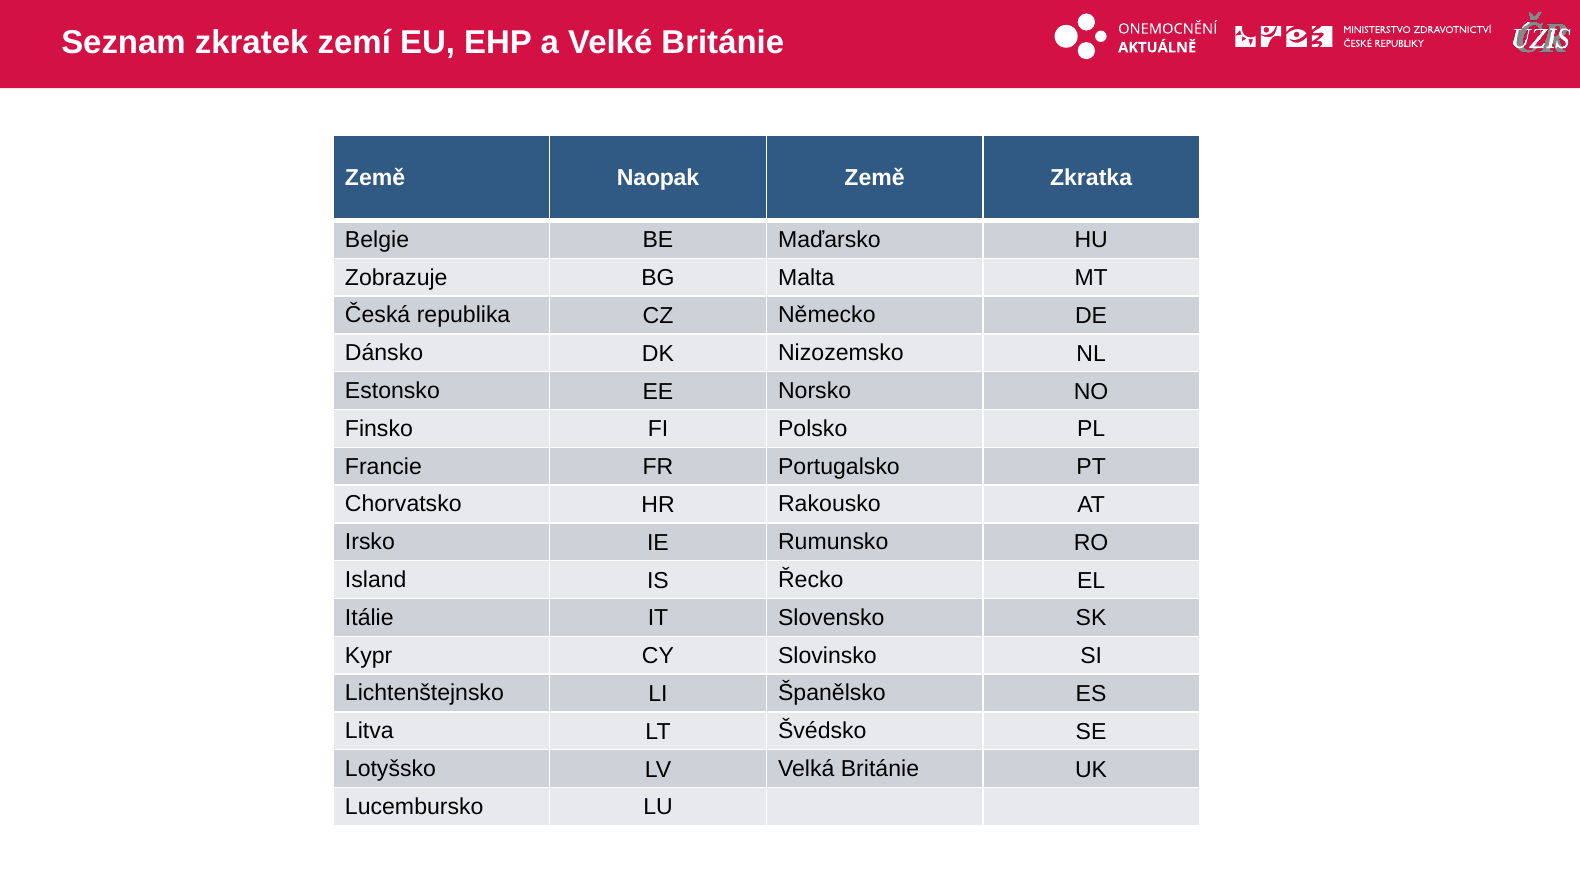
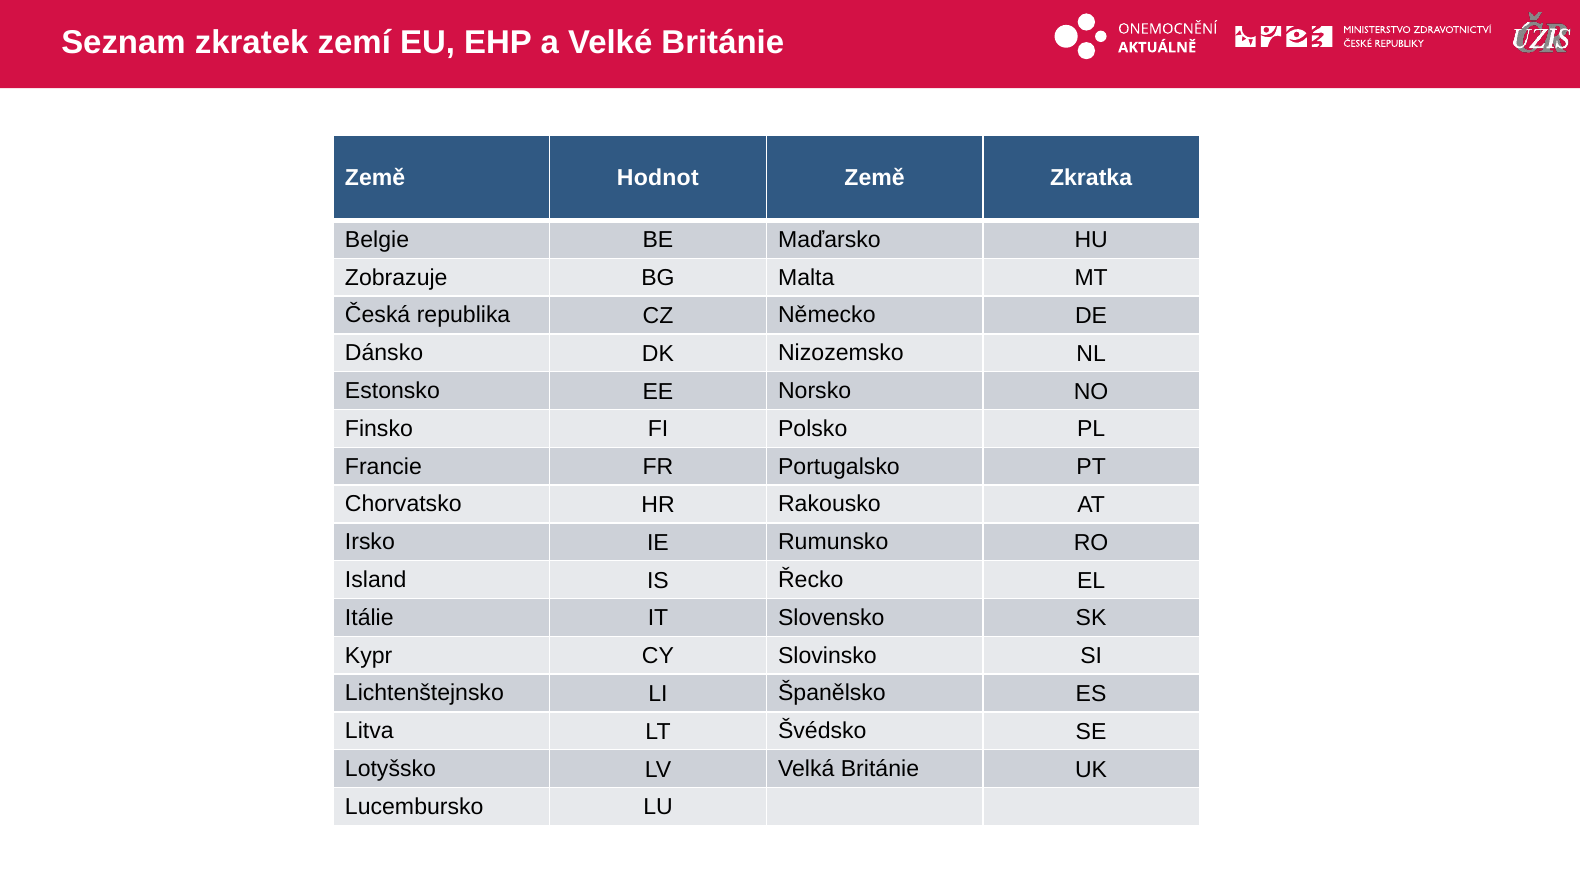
Naopak: Naopak -> Hodnot
